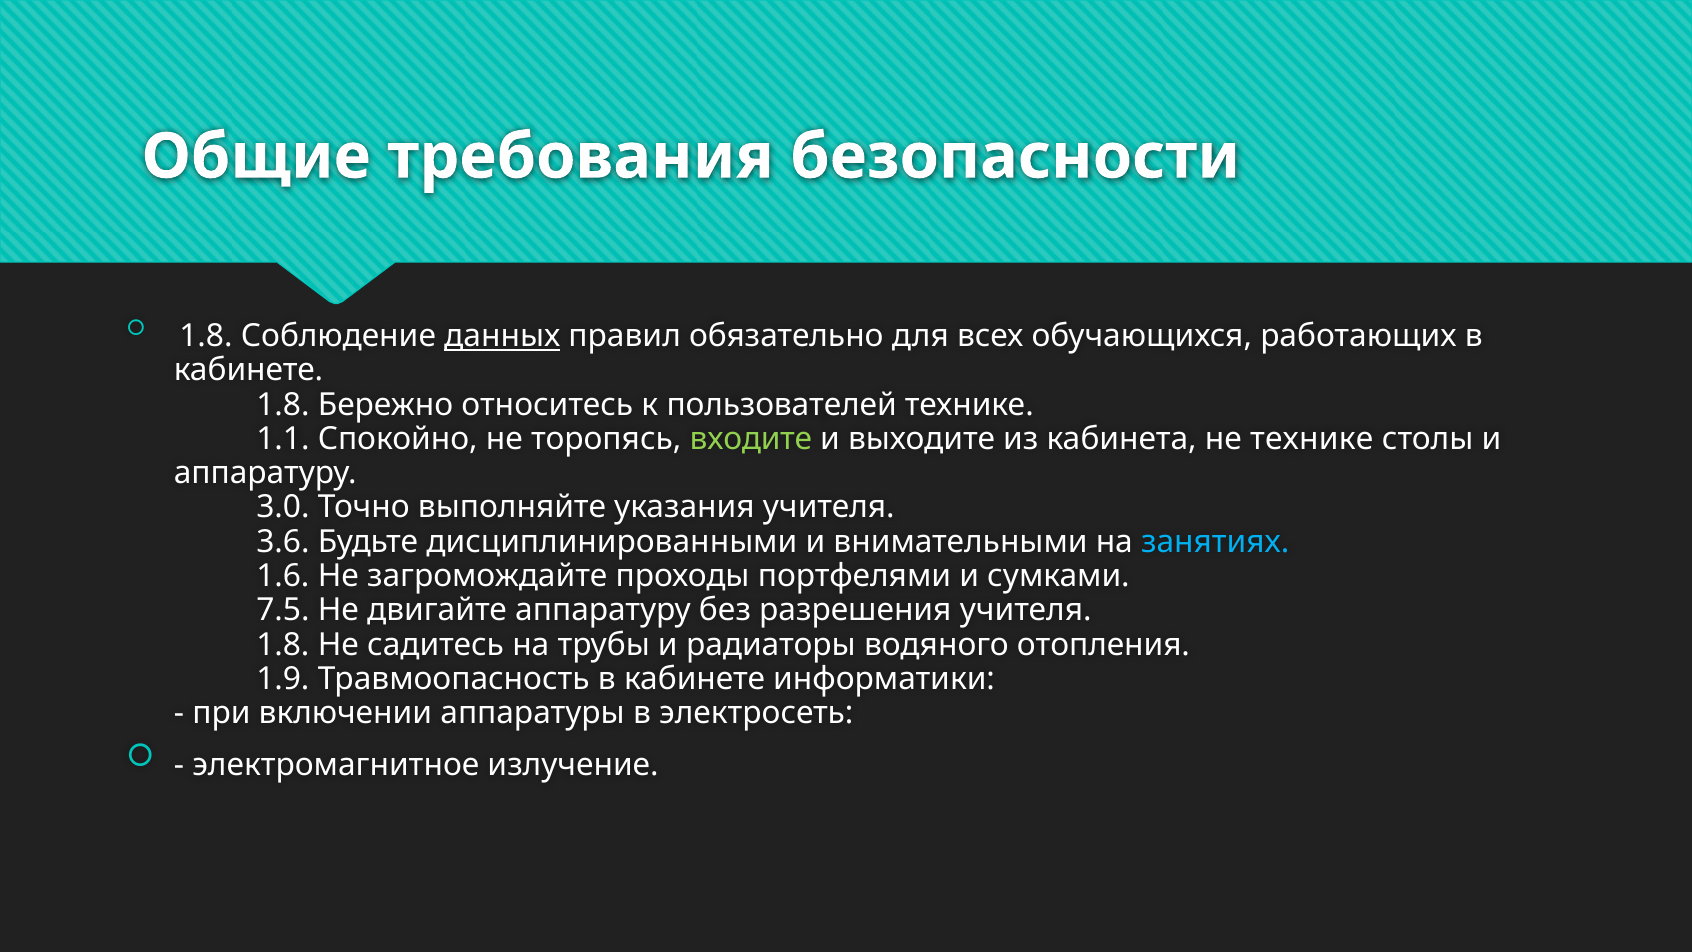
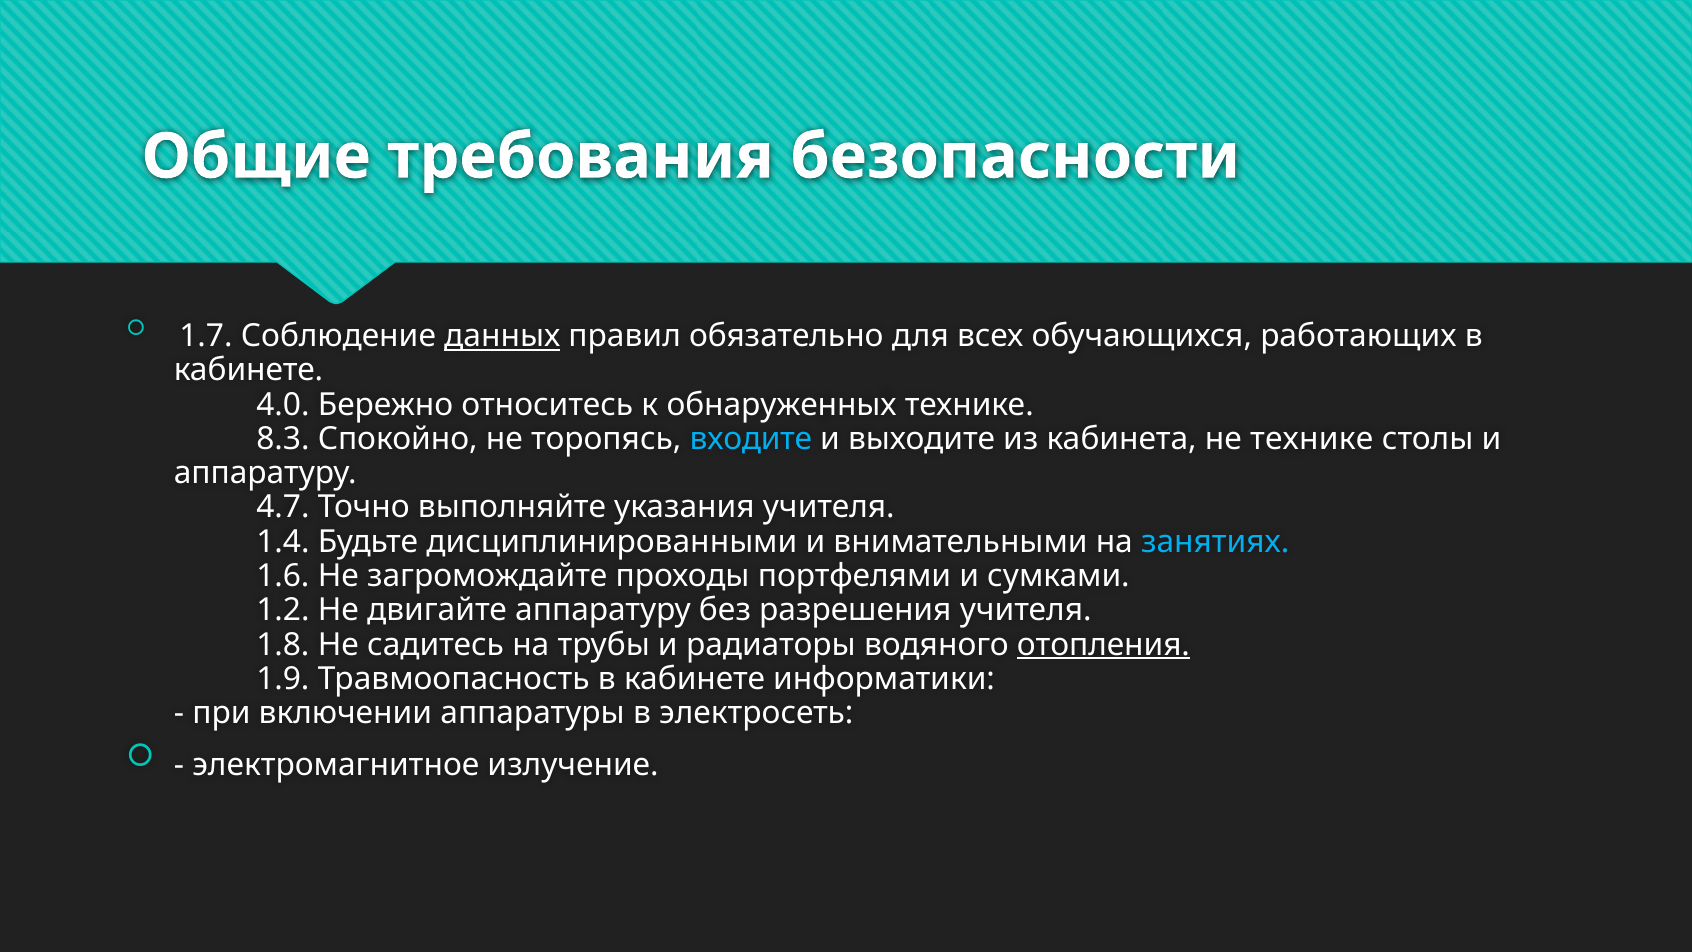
1.8 at (206, 336): 1.8 -> 1.7
1.8 at (283, 405): 1.8 -> 4.0
пользователей: пользователей -> обнаруженных
1.1: 1.1 -> 8.3
входите colour: light green -> light blue
3.0: 3.0 -> 4.7
3.6: 3.6 -> 1.4
7.5: 7.5 -> 1.2
отопления underline: none -> present
